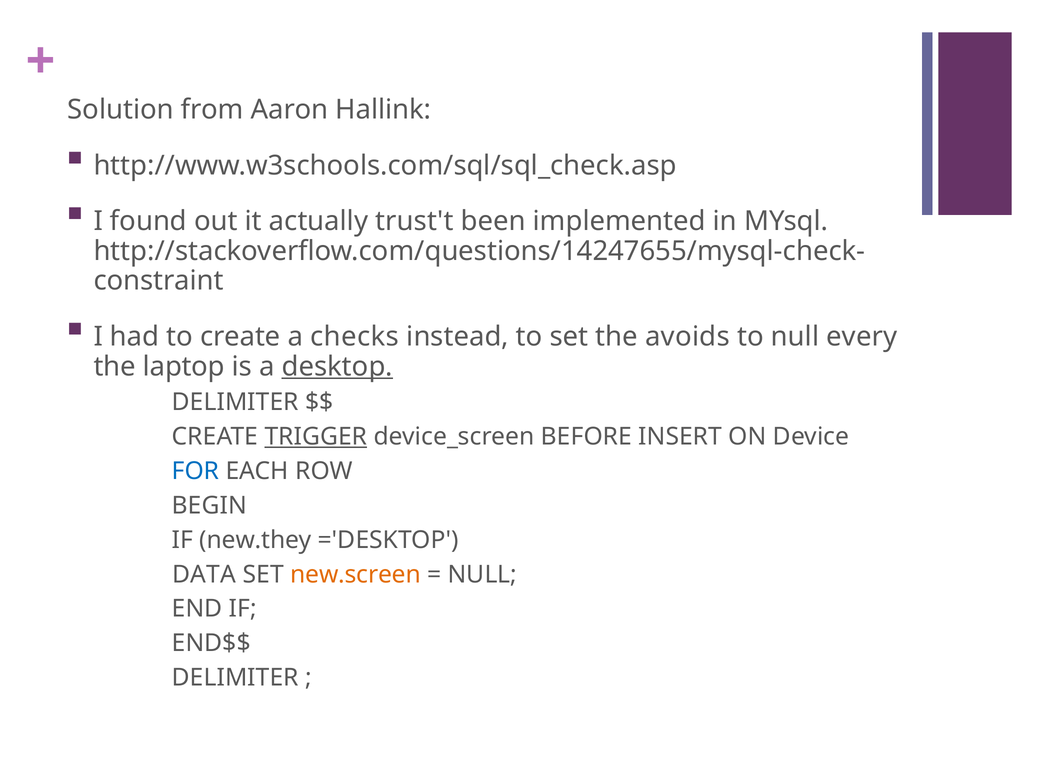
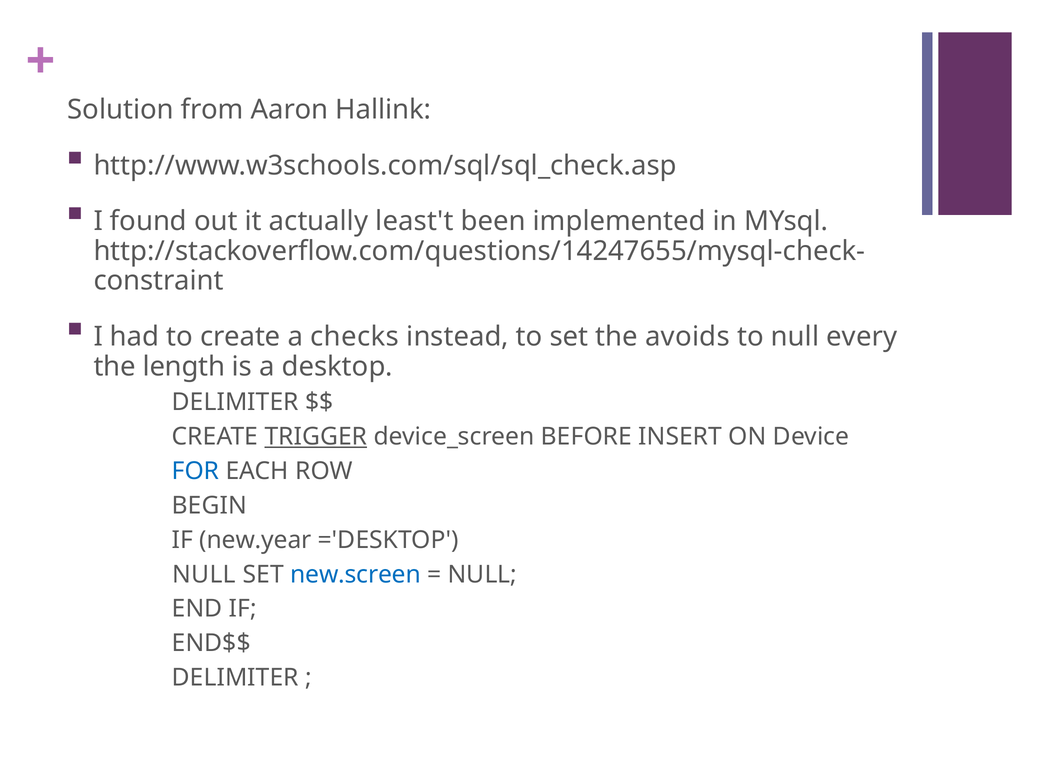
trust't: trust't -> least't
laptop: laptop -> length
desktop underline: present -> none
new.they: new.they -> new.year
DATA at (204, 575): DATA -> NULL
new.screen colour: orange -> blue
